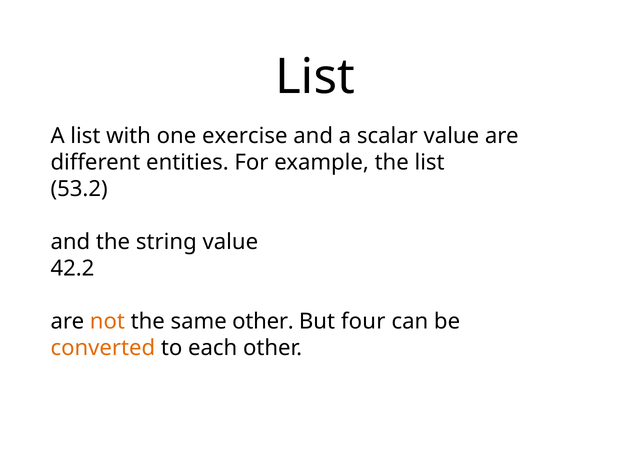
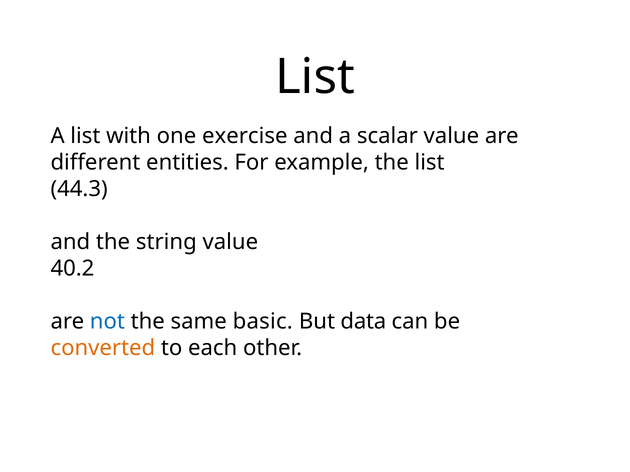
53.2: 53.2 -> 44.3
42.2: 42.2 -> 40.2
not colour: orange -> blue
same other: other -> basic
four: four -> data
